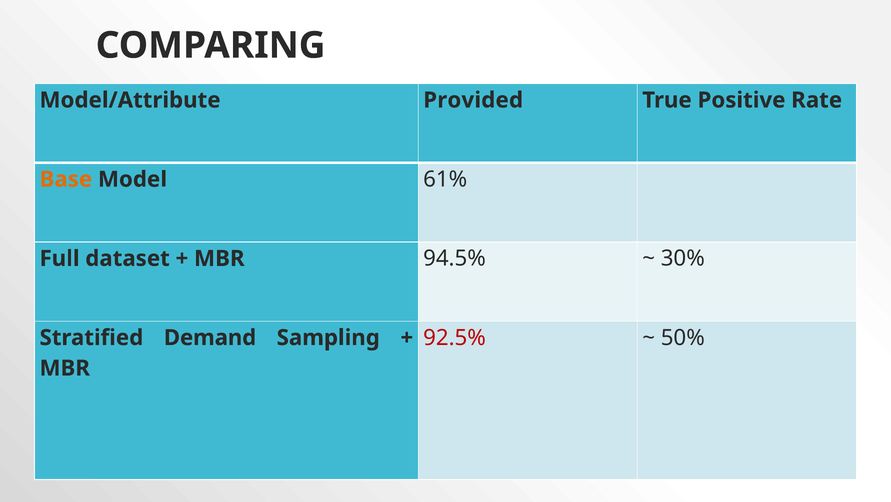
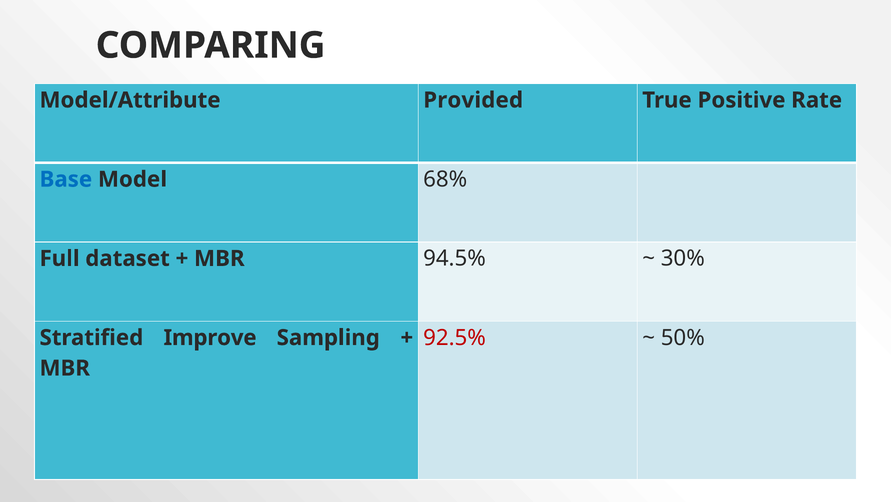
Base colour: orange -> blue
61%: 61% -> 68%
Demand: Demand -> Improve
